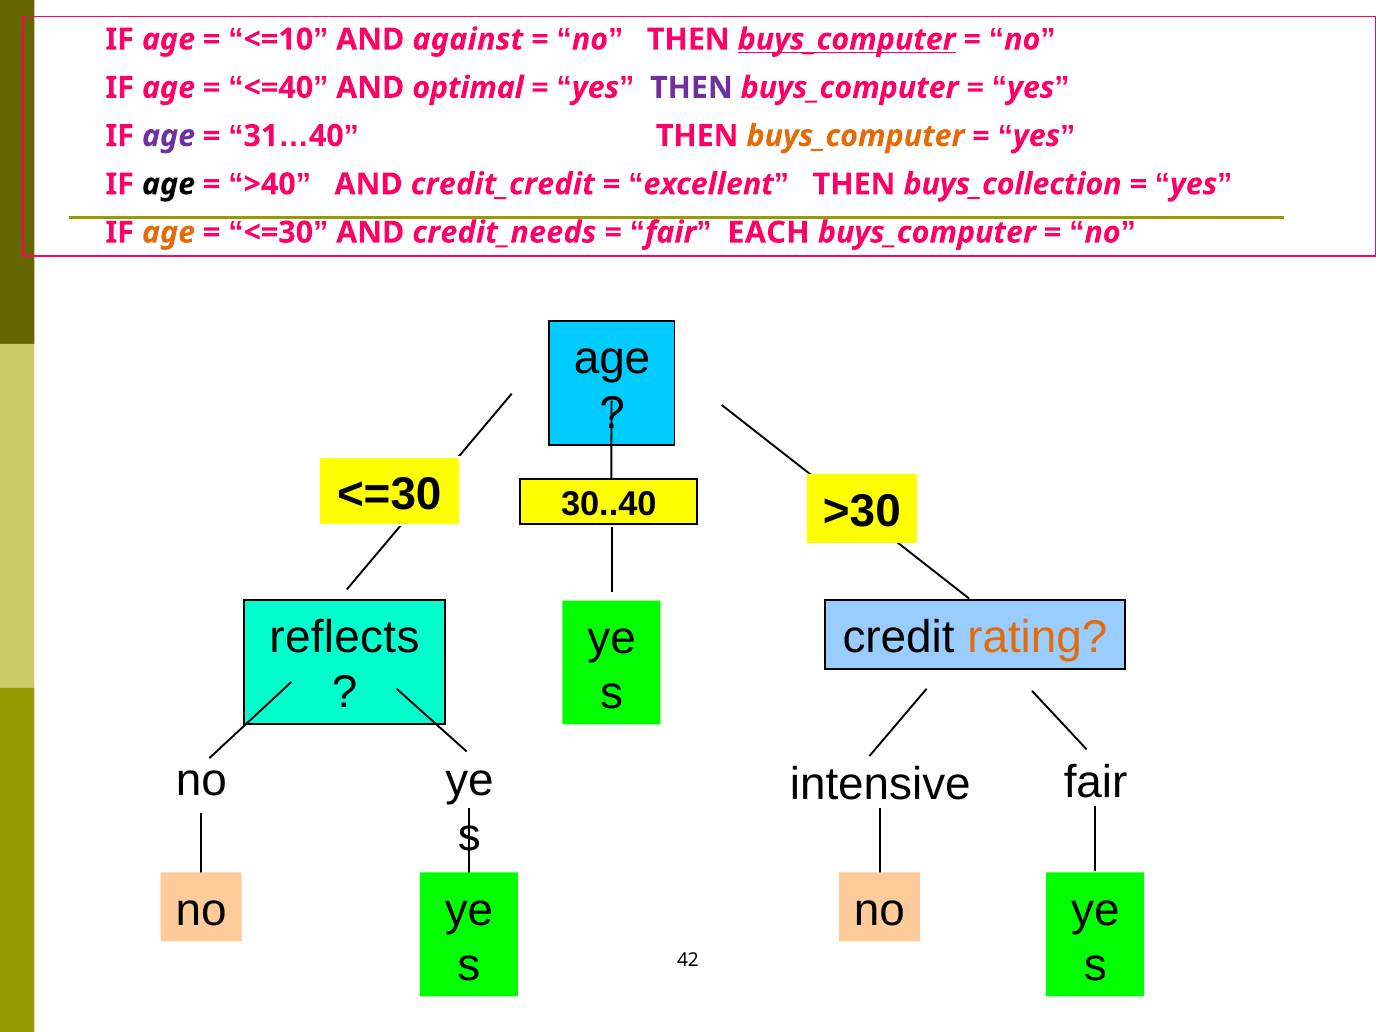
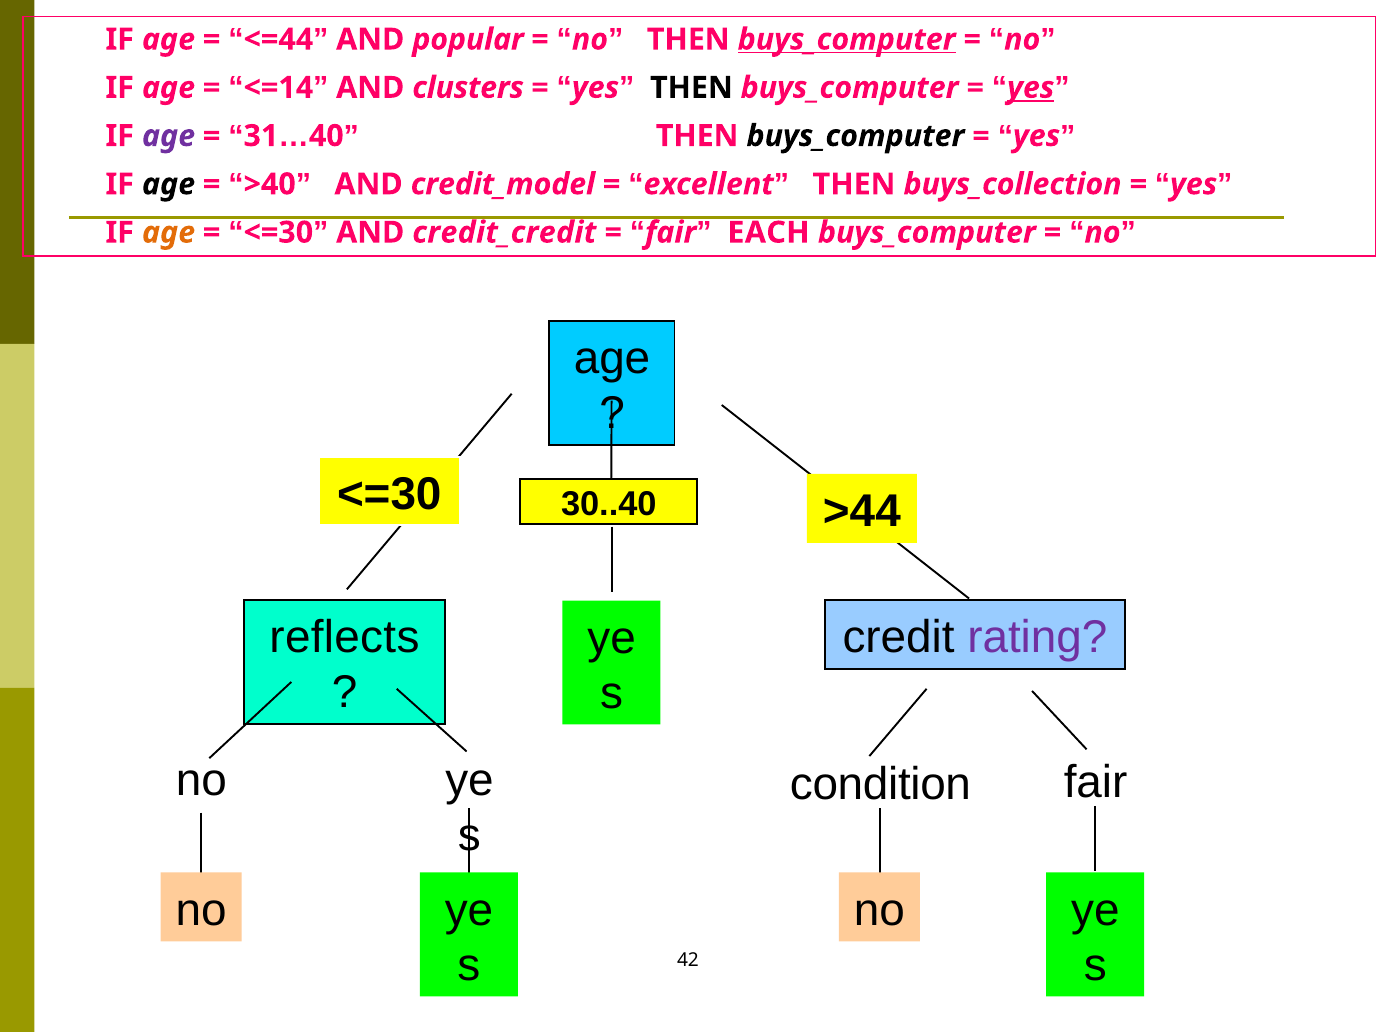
<=10: <=10 -> <=44
against: against -> popular
<=40: <=40 -> <=14
optimal: optimal -> clusters
THEN at (691, 88) colour: purple -> black
yes at (1031, 88) underline: none -> present
buys_computer at (855, 136) colour: orange -> black
credit_credit: credit_credit -> credit_model
credit_needs: credit_needs -> credit_credit
>30: >30 -> >44
rating colour: orange -> purple
intensive: intensive -> condition
